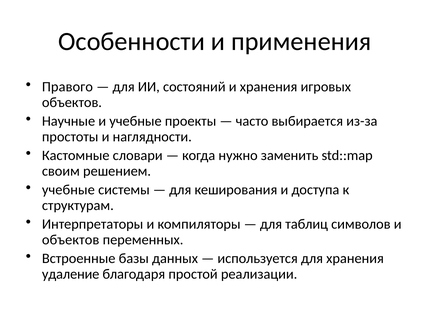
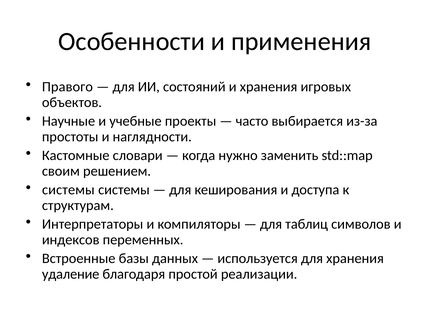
учебные at (68, 190): учебные -> системы
объектов at (71, 240): объектов -> индексов
